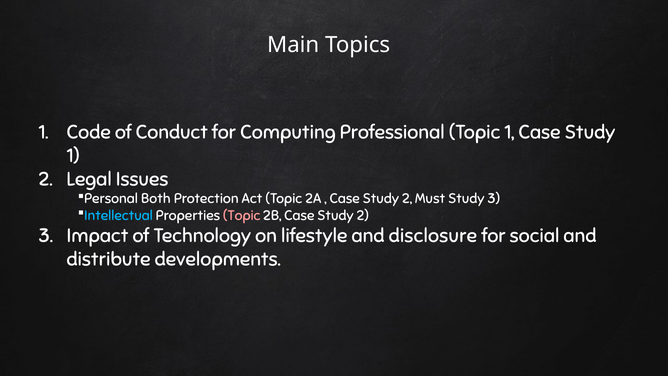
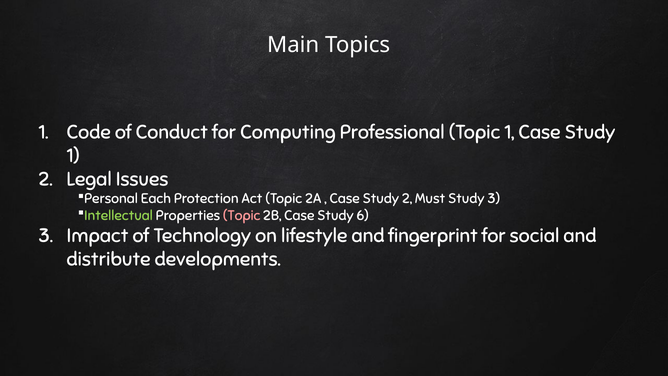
Both: Both -> Each
Intellectual colour: light blue -> light green
2B Case Study 2: 2 -> 6
disclosure: disclosure -> fingerprint
